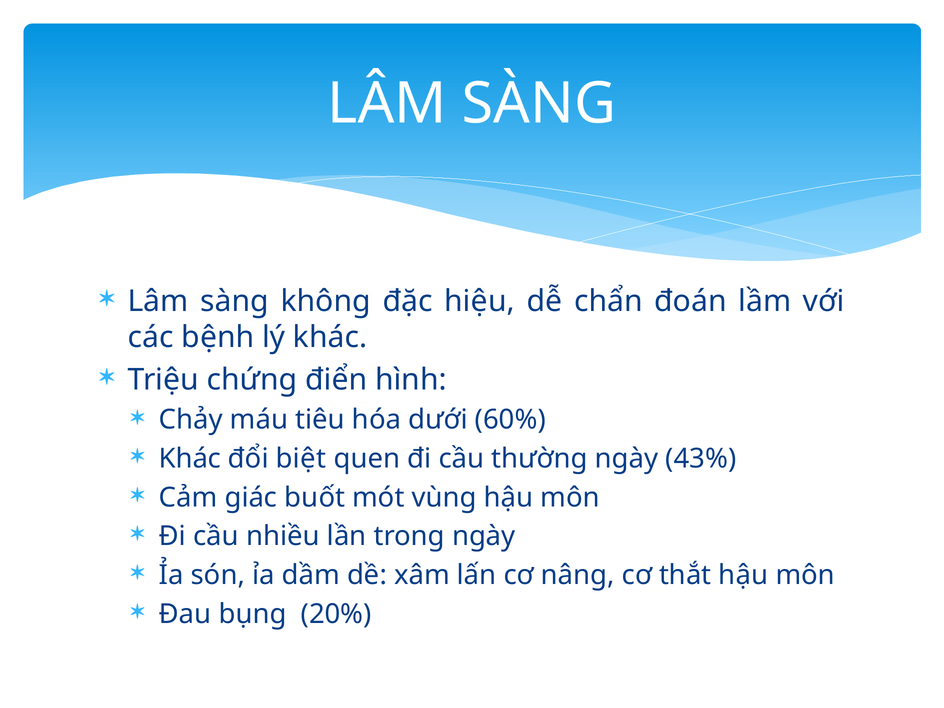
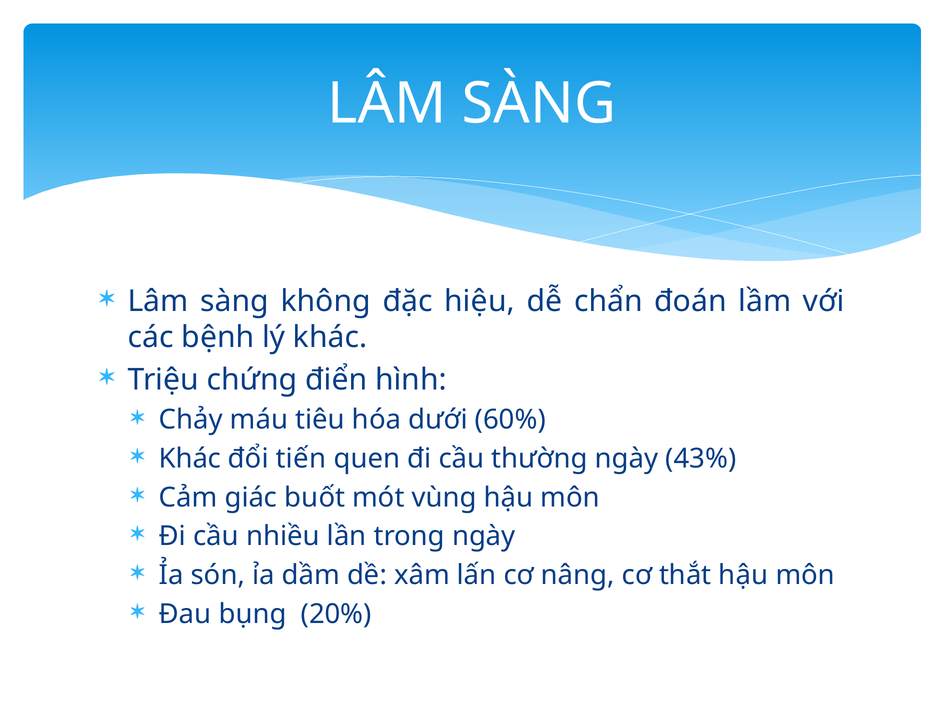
biệt: biệt -> tiến
